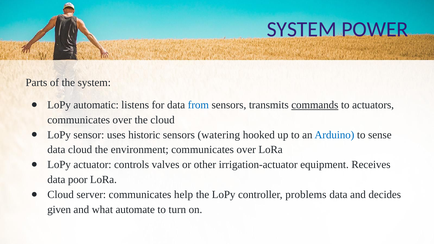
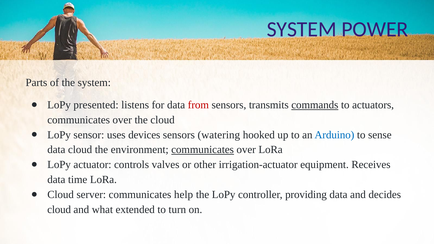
automatic: automatic -> presented
from colour: blue -> red
historic: historic -> devices
communicates at (203, 150) underline: none -> present
poor: poor -> time
problems: problems -> providing
given at (59, 210): given -> cloud
automate: automate -> extended
